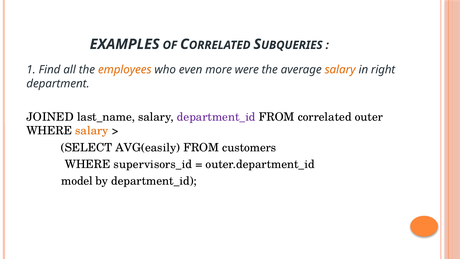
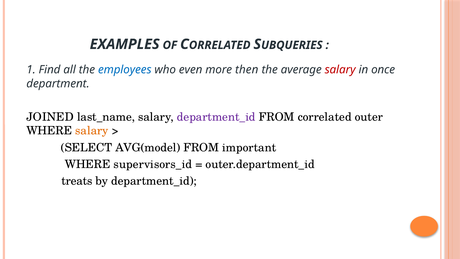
employees colour: orange -> blue
were: were -> then
salary at (340, 70) colour: orange -> red
right: right -> once
AVG(easily: AVG(easily -> AVG(model
customers: customers -> important
model: model -> treats
